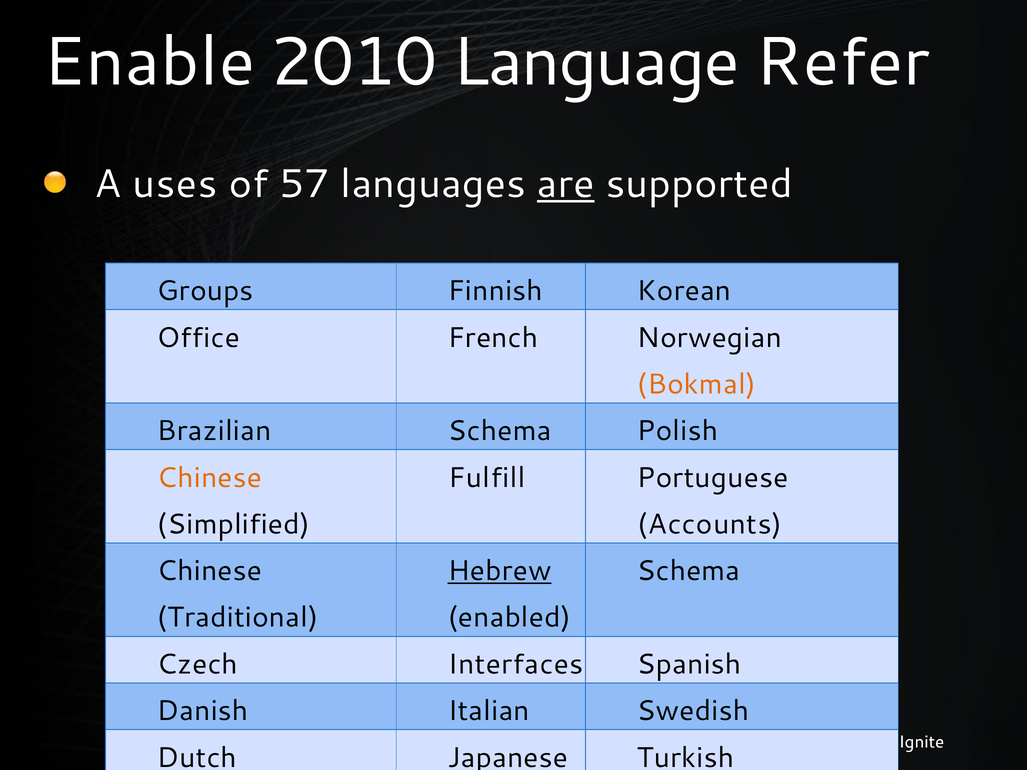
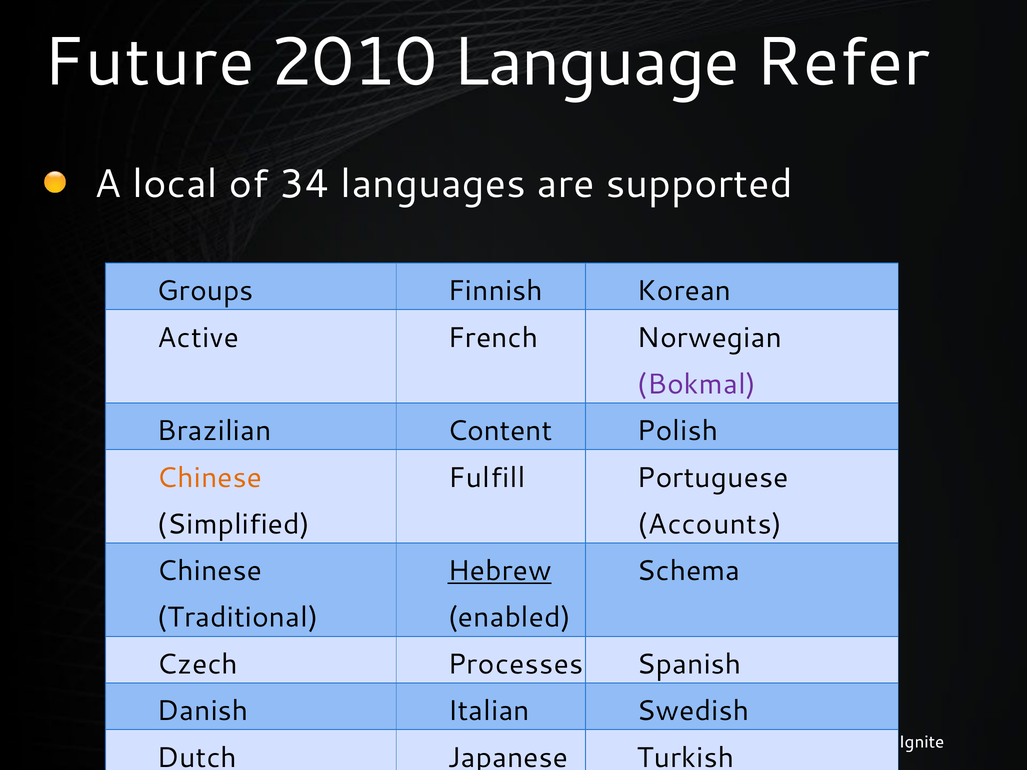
Enable: Enable -> Future
uses: uses -> local
57: 57 -> 34
are underline: present -> none
Office: Office -> Active
Bokmal colour: orange -> purple
Brazilian Schema: Schema -> Content
Interfaces: Interfaces -> Processes
